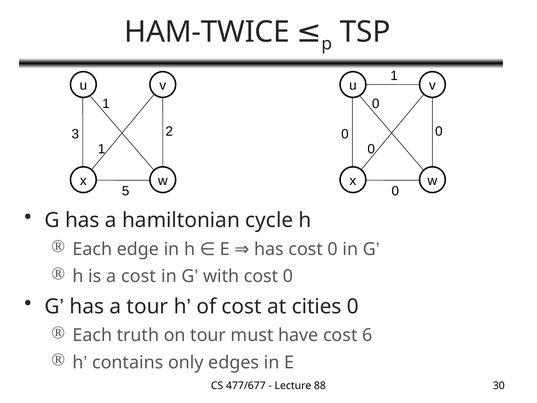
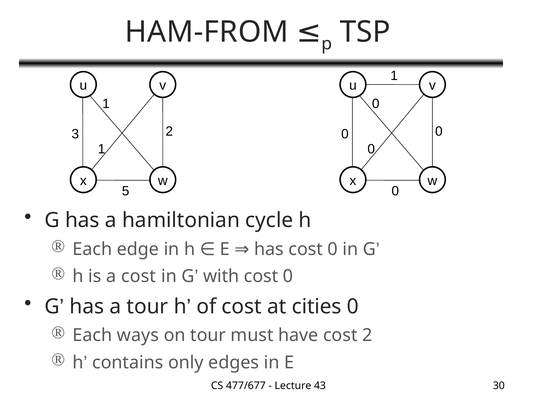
HAM-TWICE: HAM-TWICE -> HAM-FROM
truth: truth -> ways
cost 6: 6 -> 2
88: 88 -> 43
